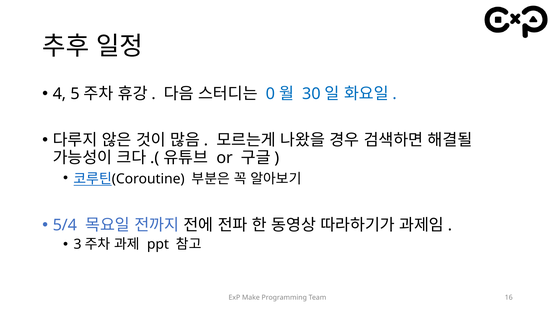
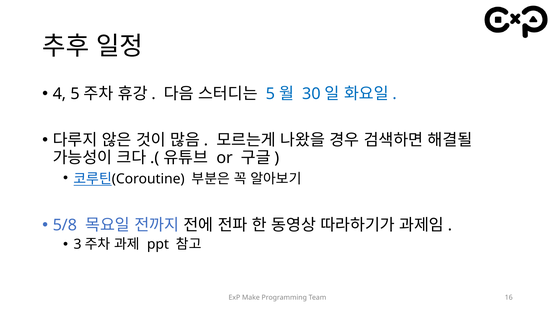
0 at (271, 94): 0 -> 5
5/4: 5/4 -> 5/8
